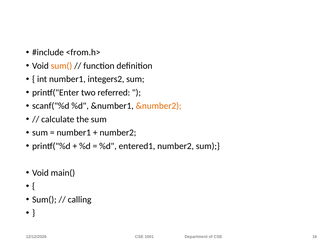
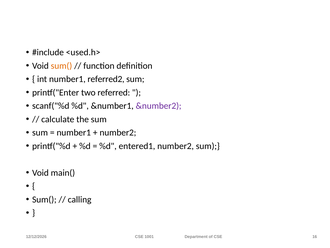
<from.h>: <from.h> -> <used.h>
integers2: integers2 -> referred2
&number2 colour: orange -> purple
